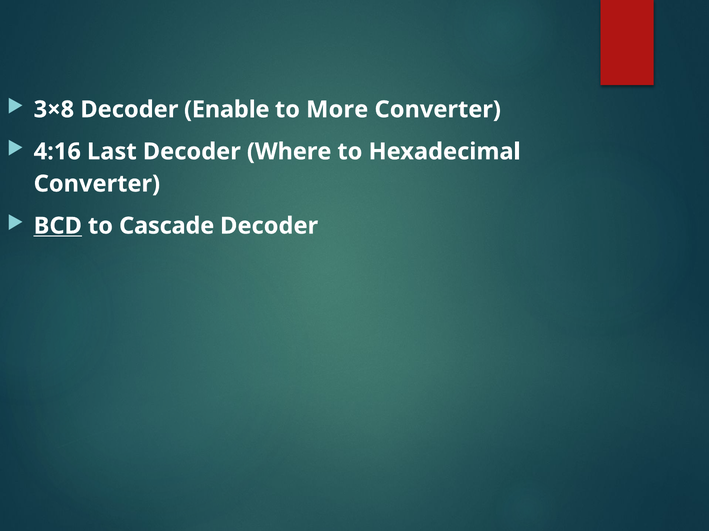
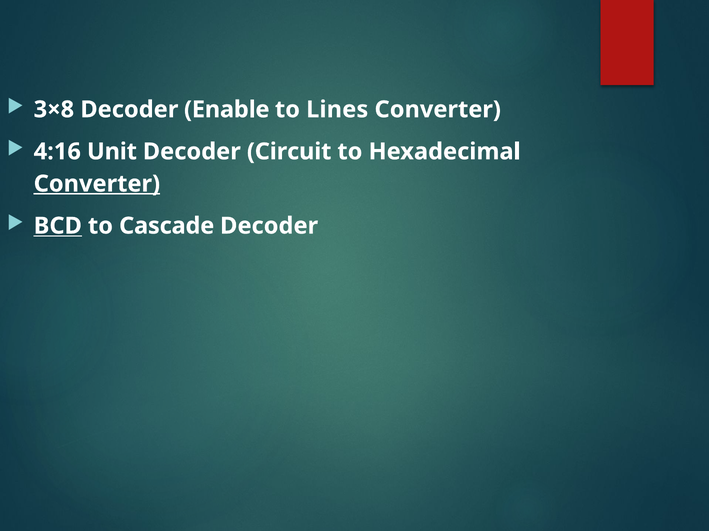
More: More -> Lines
Last: Last -> Unit
Where: Where -> Circuit
Converter at (97, 184) underline: none -> present
